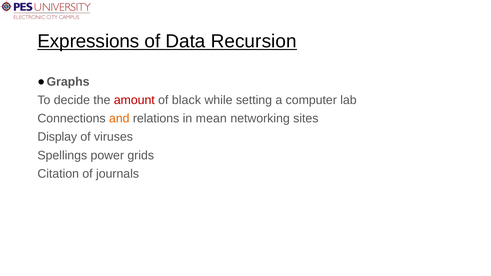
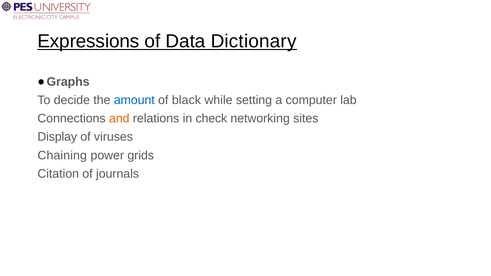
Recursion: Recursion -> Dictionary
amount colour: red -> blue
mean: mean -> check
Spellings: Spellings -> Chaining
